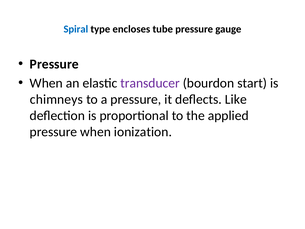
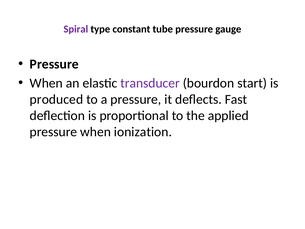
Spiral colour: blue -> purple
encloses: encloses -> constant
chimneys: chimneys -> produced
Like: Like -> Fast
